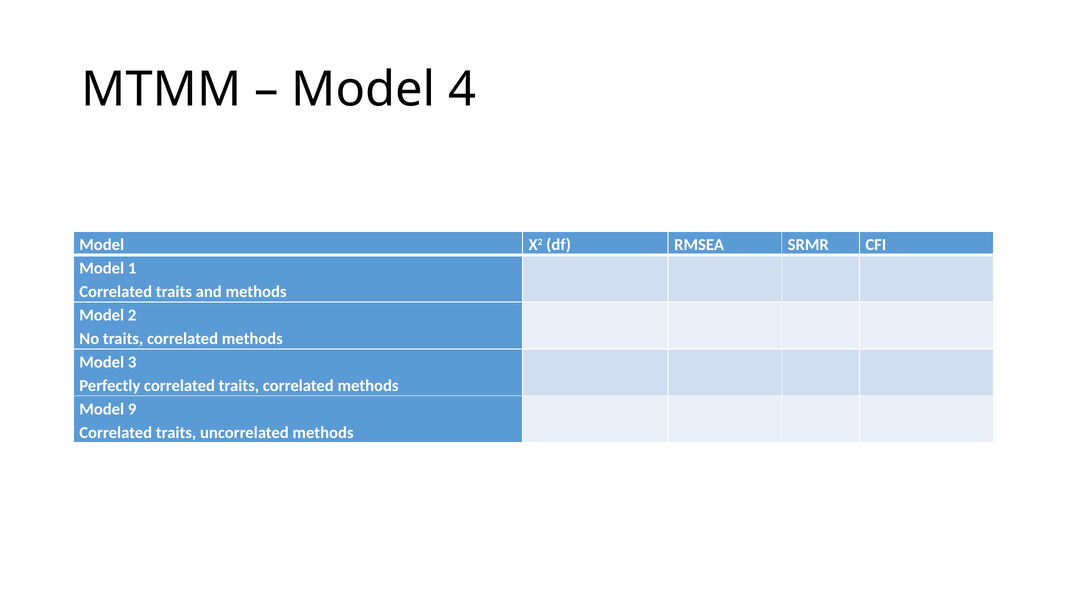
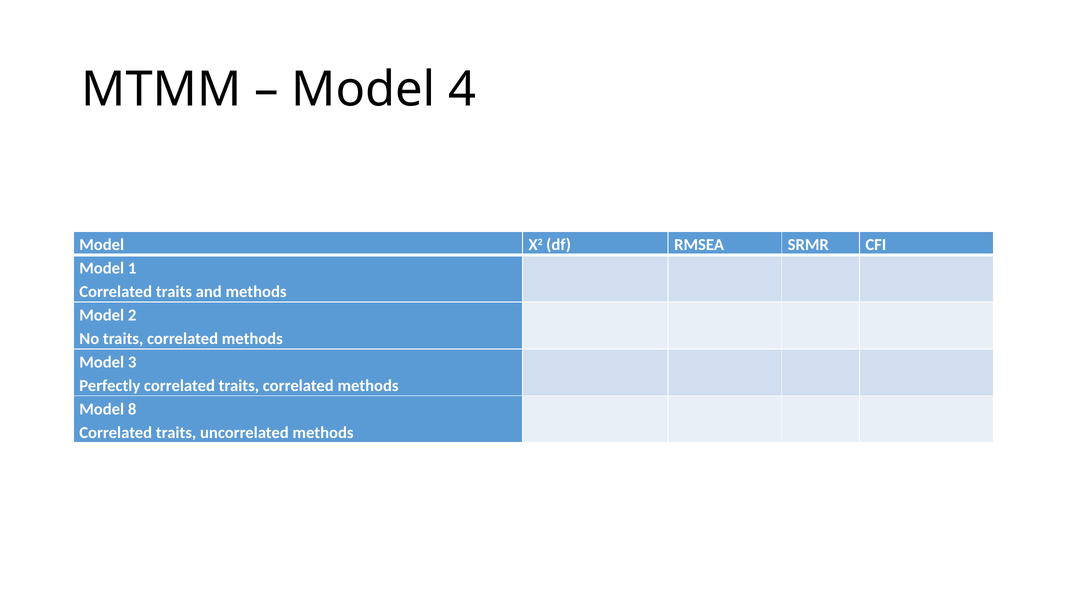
9: 9 -> 8
